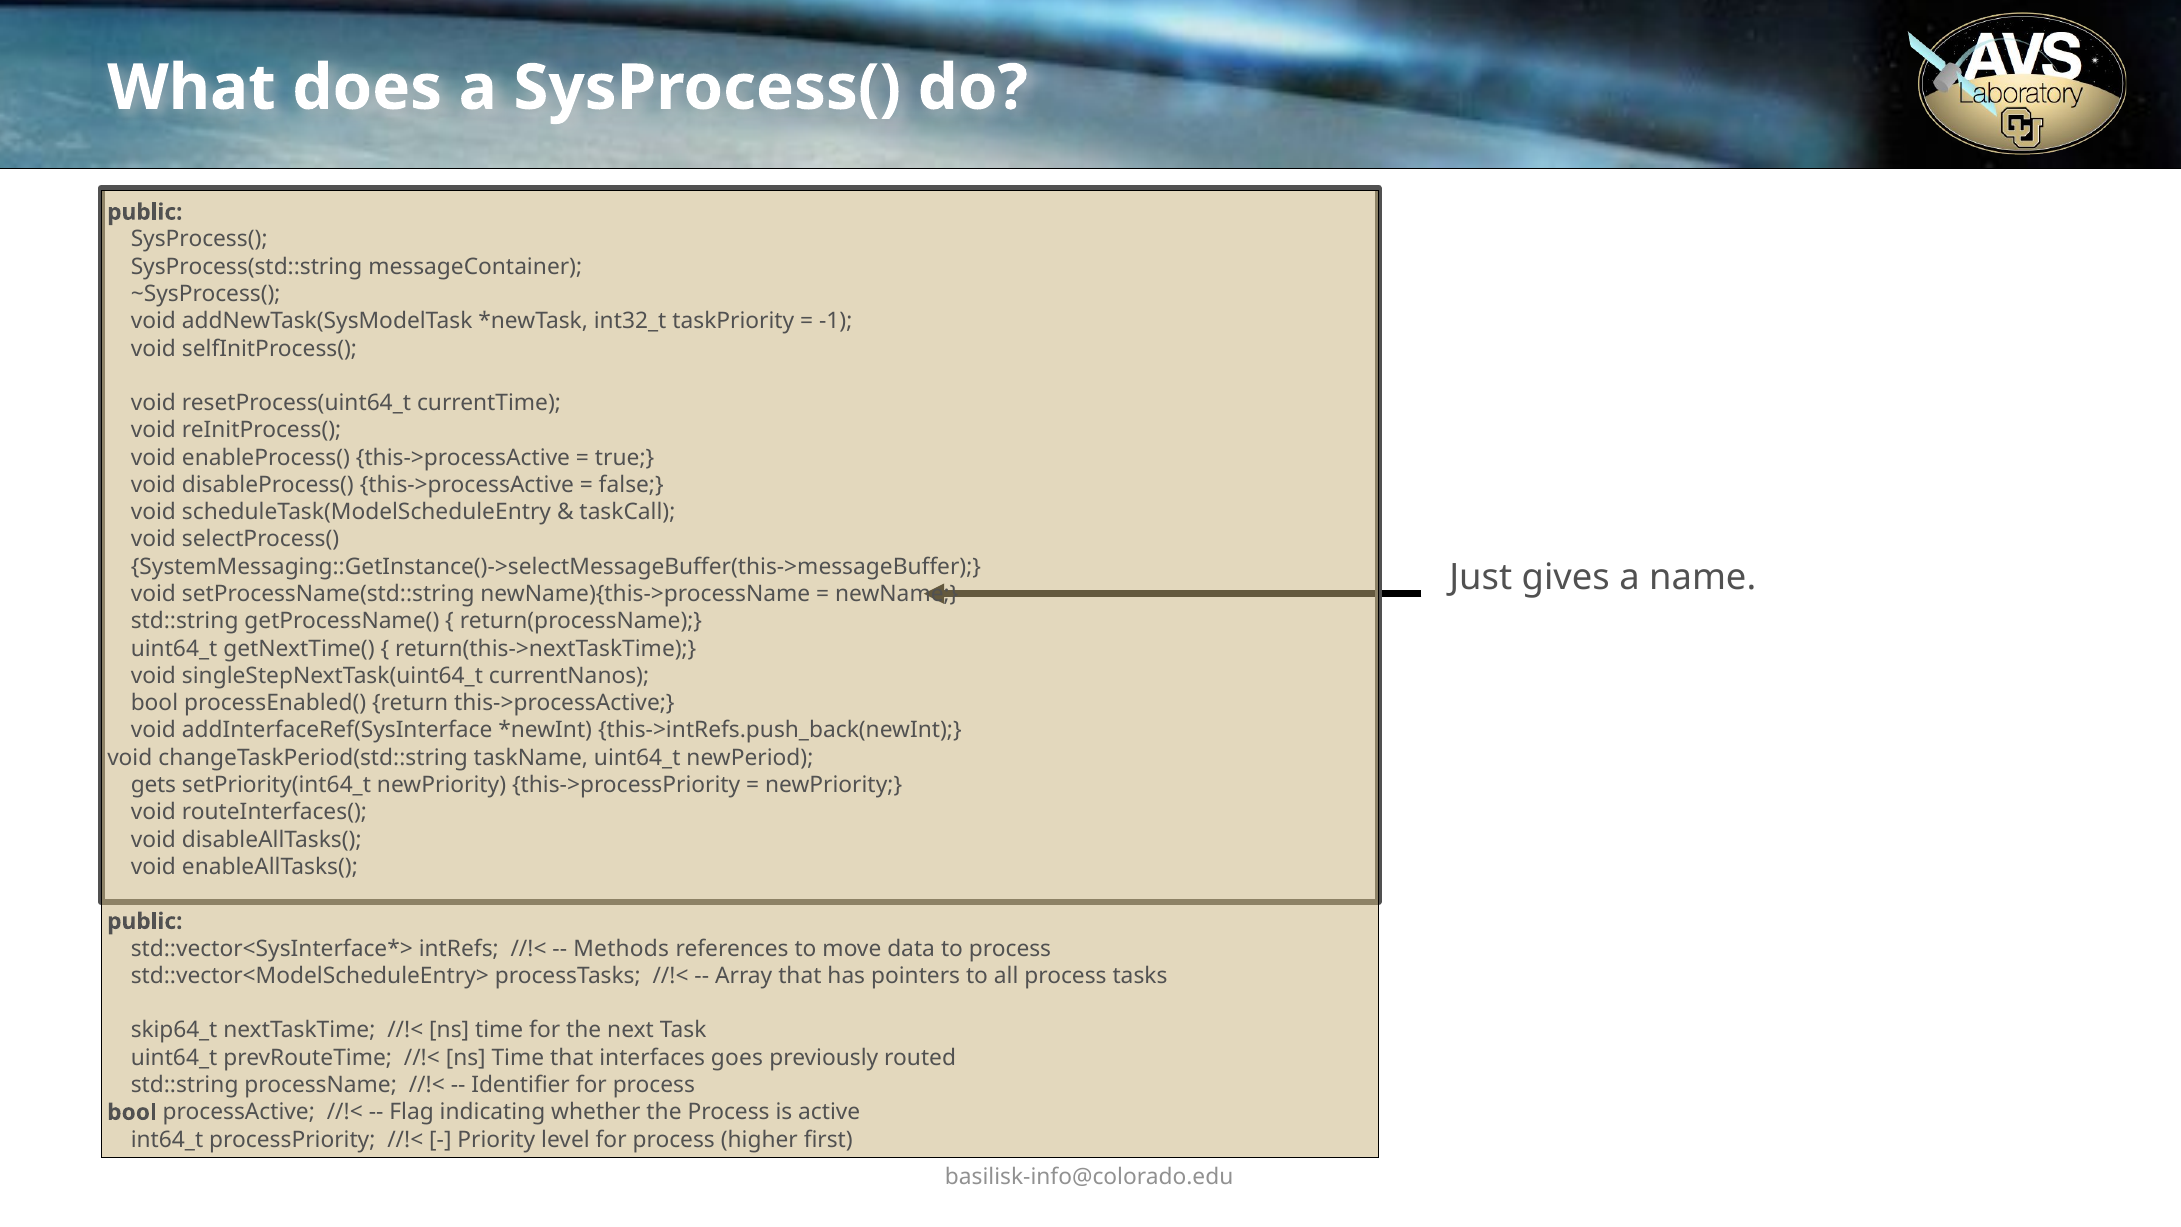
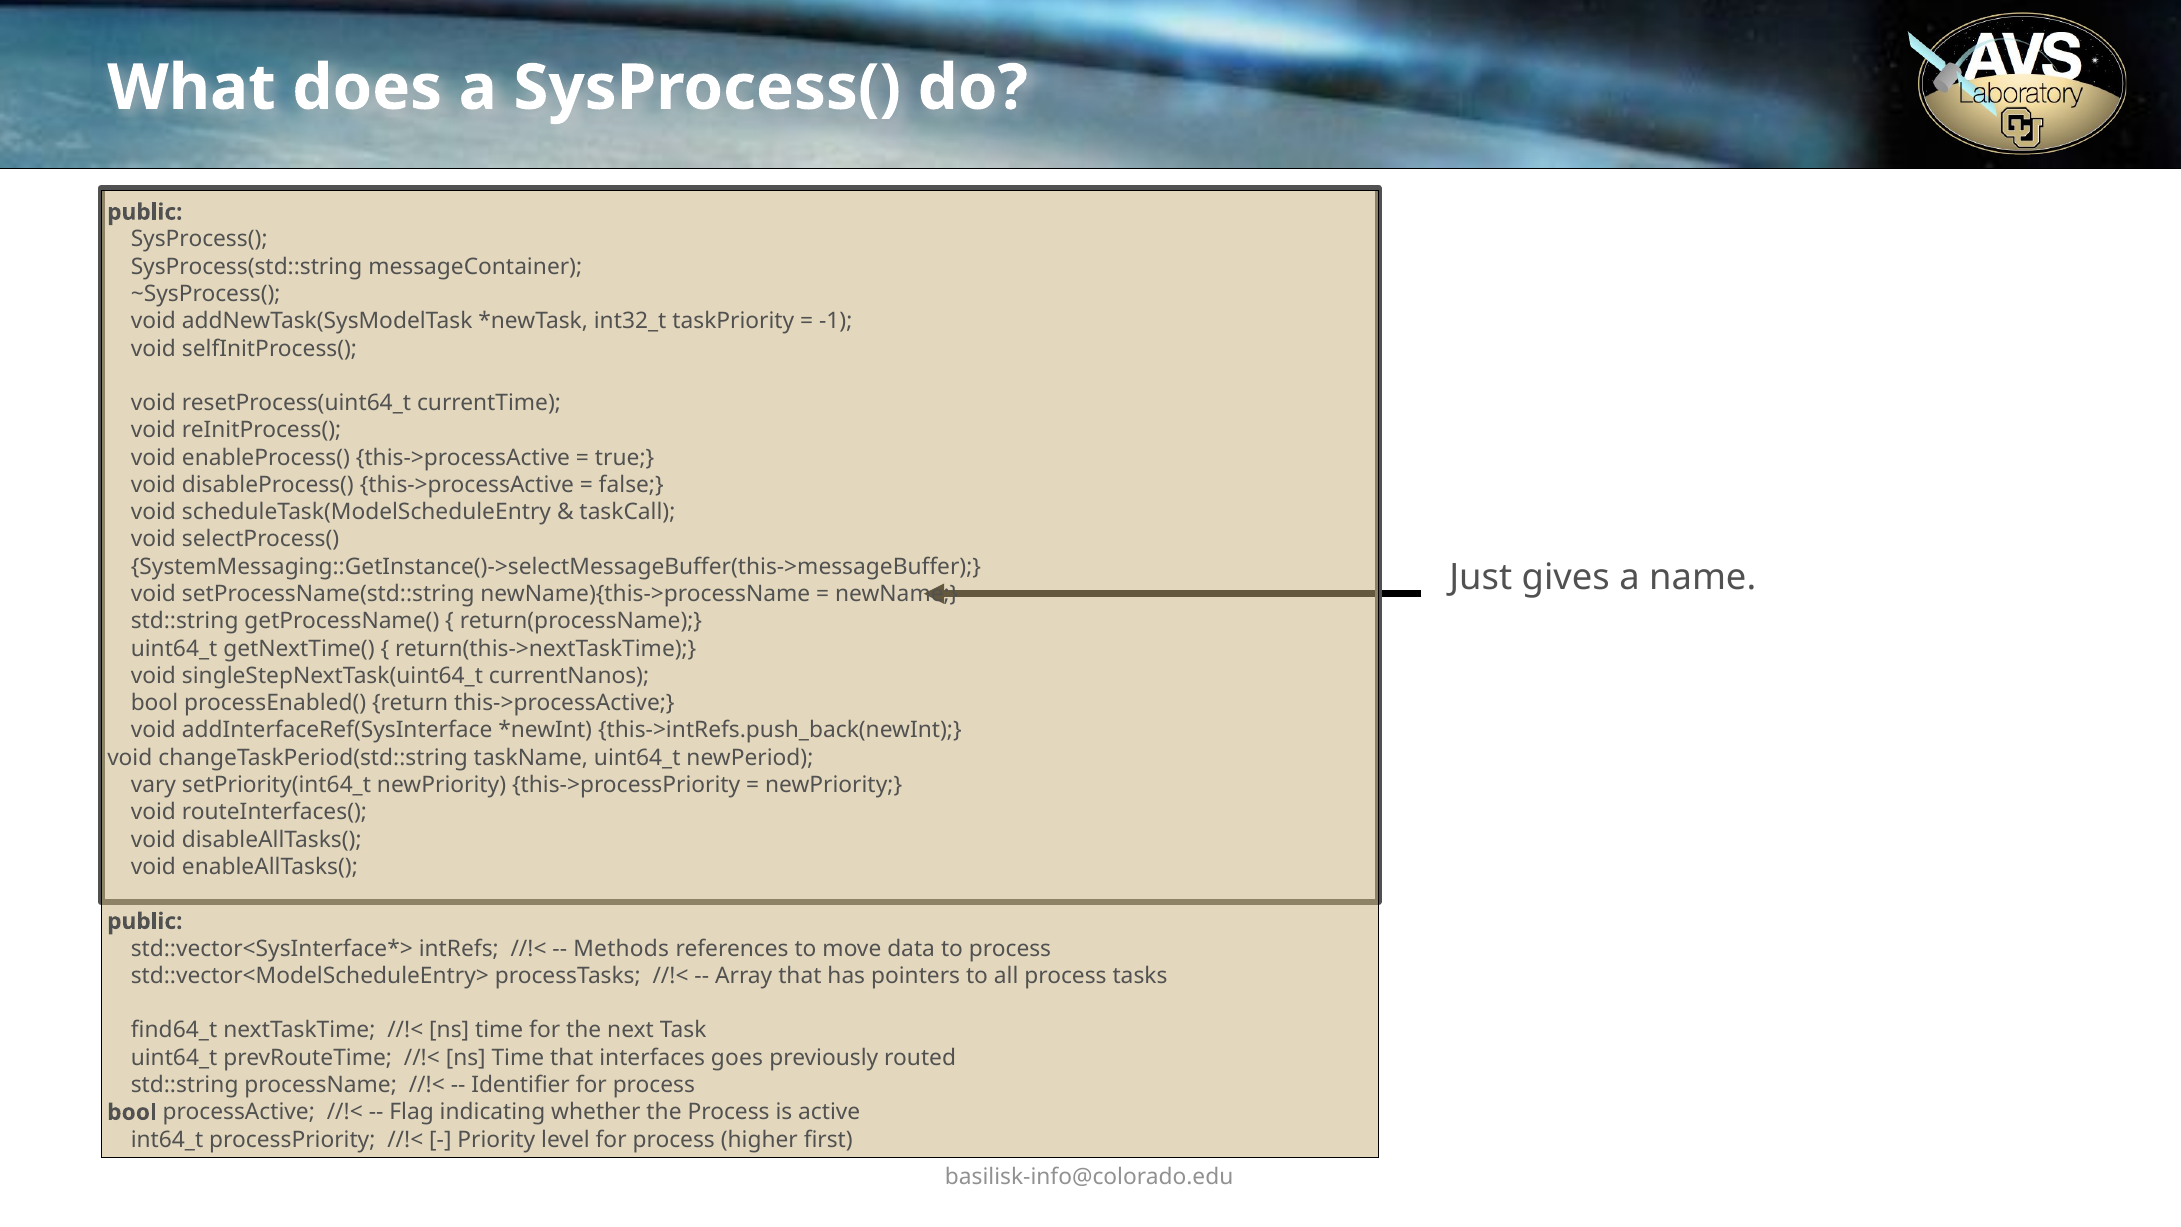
gets: gets -> vary
skip64_t: skip64_t -> find64_t
